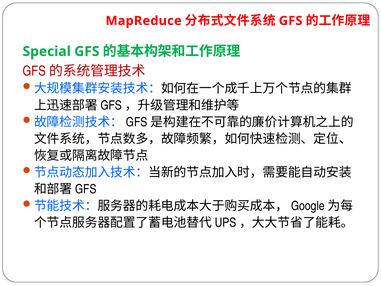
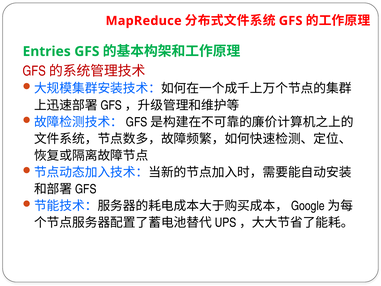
Special: Special -> Entries
